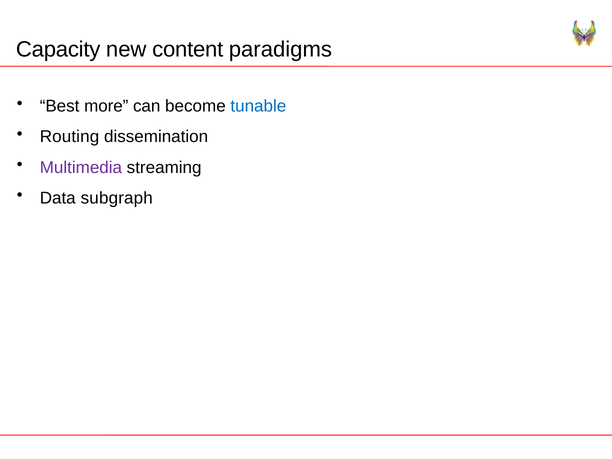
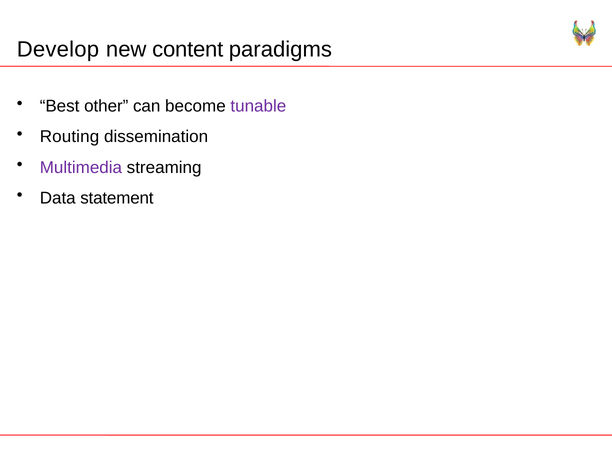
Capacity: Capacity -> Develop
more: more -> other
tunable colour: blue -> purple
subgraph: subgraph -> statement
